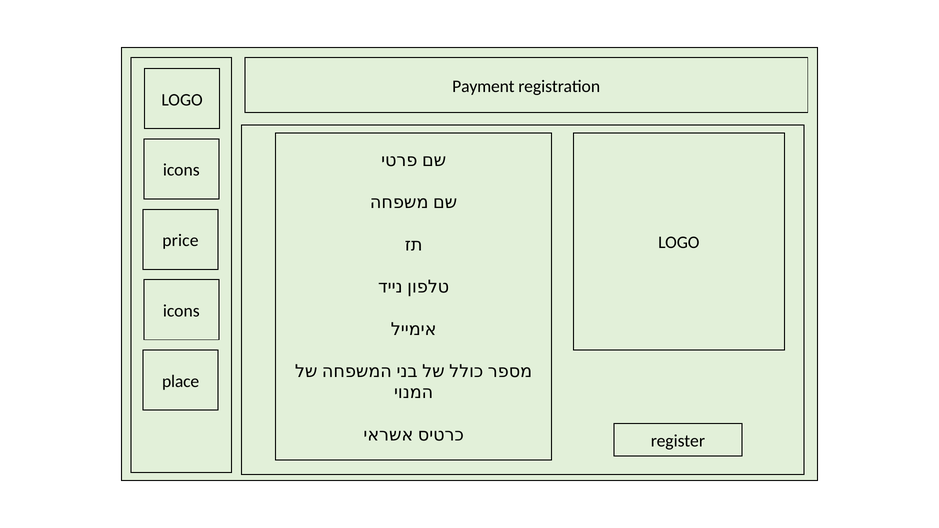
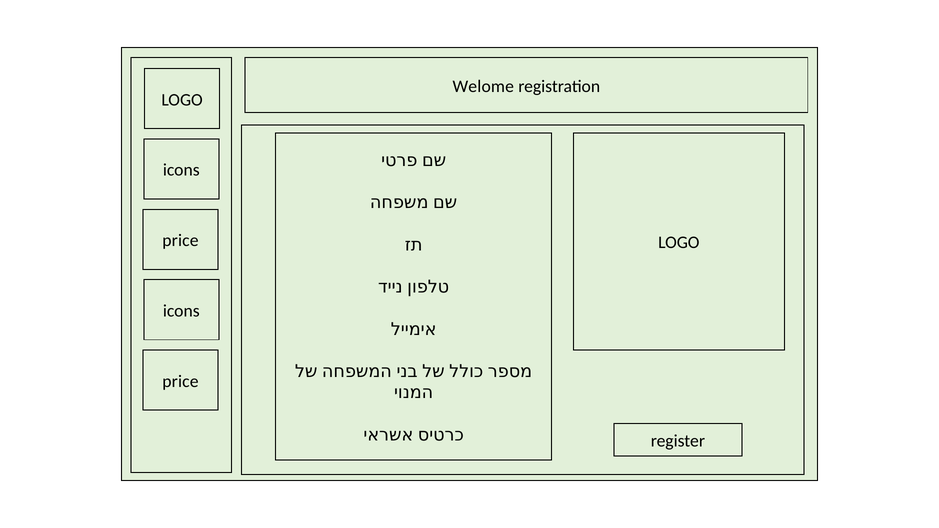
Payment at (483, 86): Payment -> Welome
place at (181, 381): place -> price
